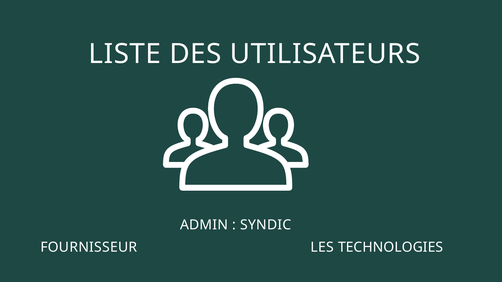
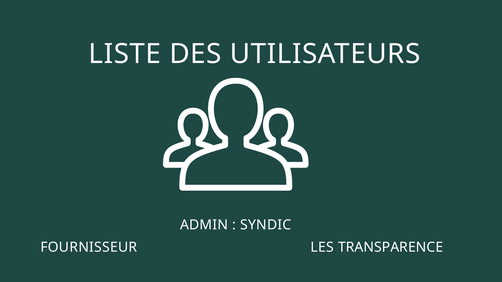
TECHNOLOGIES: TECHNOLOGIES -> TRANSPARENCE
